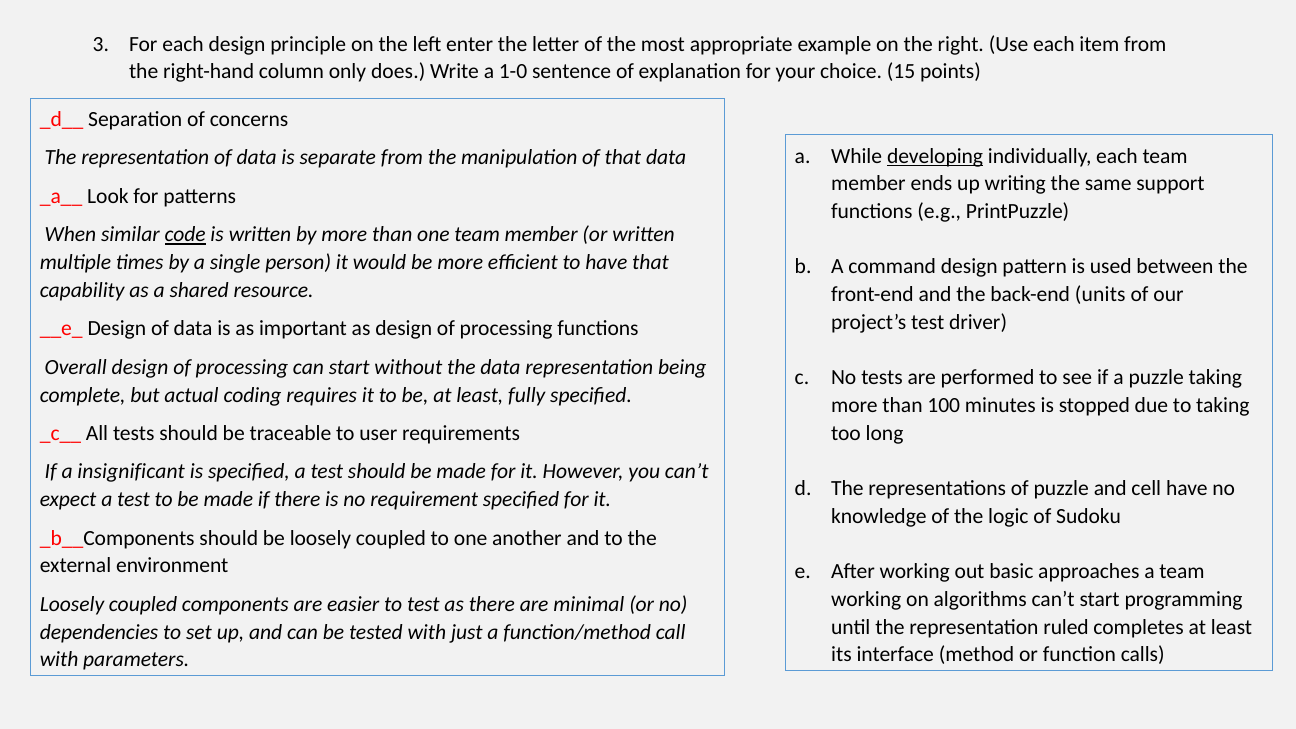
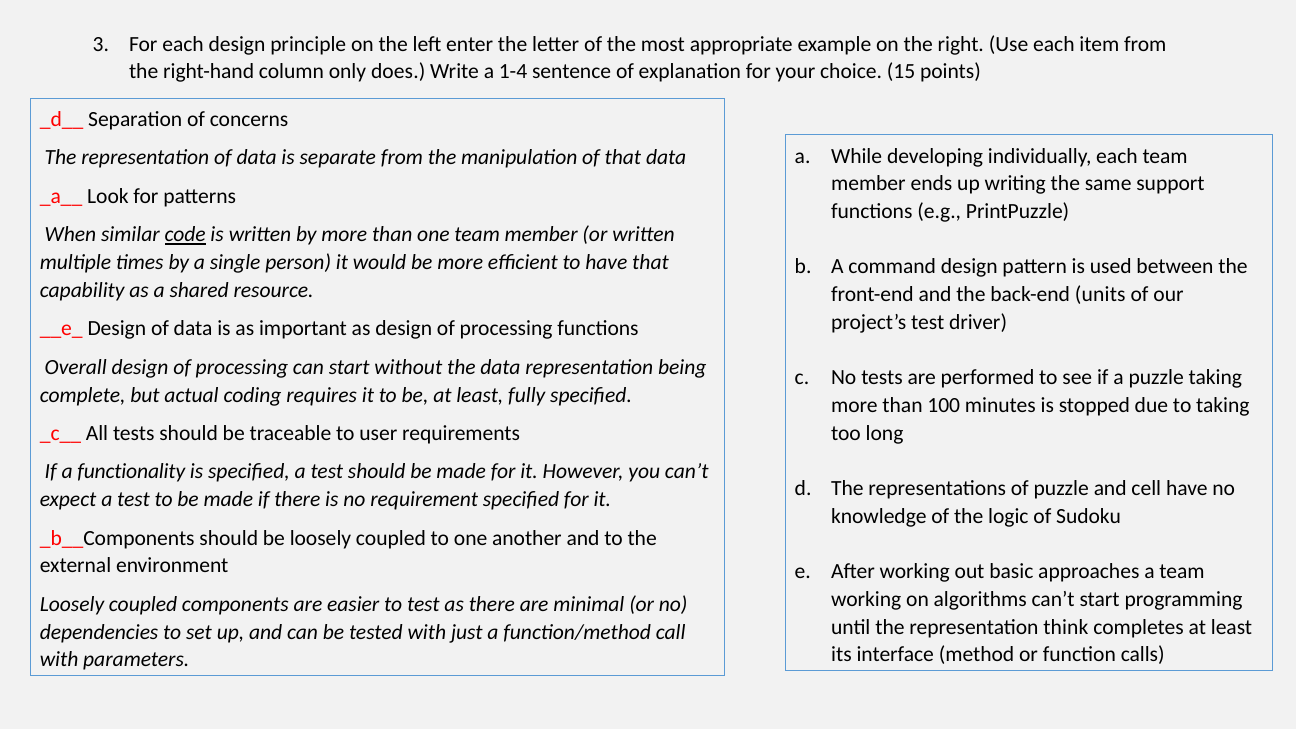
1-0: 1-0 -> 1-4
developing underline: present -> none
insignificant: insignificant -> functionality
ruled: ruled -> think
